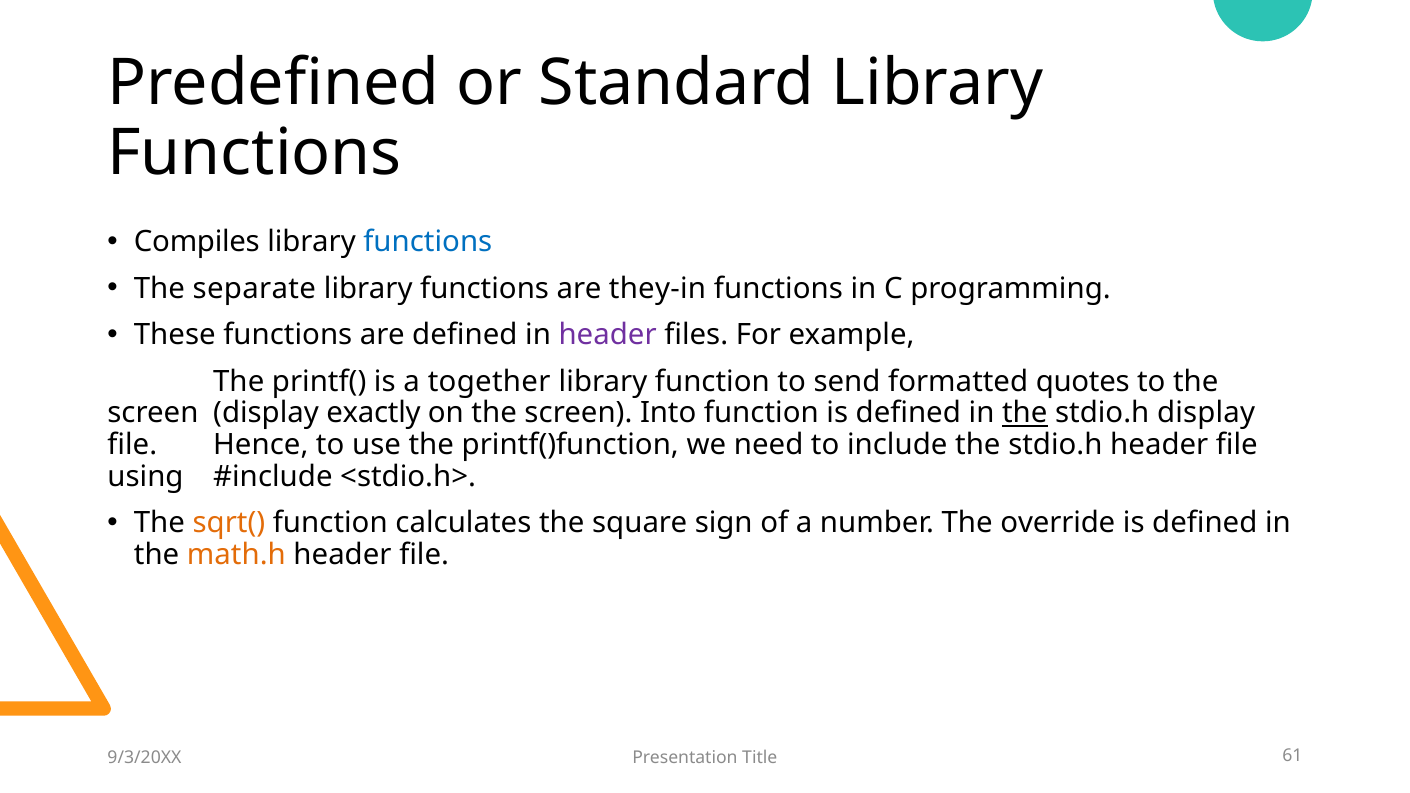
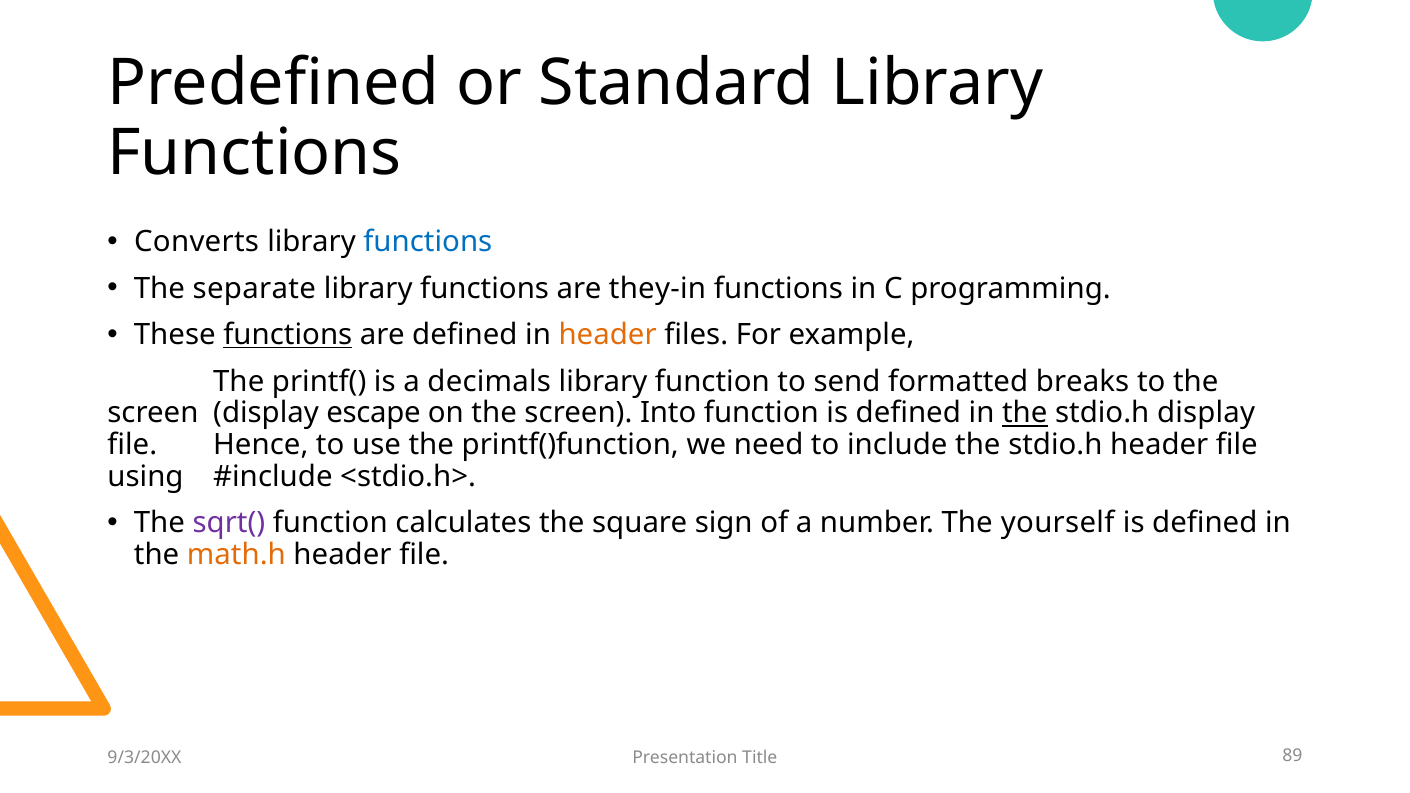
Compiles: Compiles -> Converts
functions at (288, 335) underline: none -> present
header at (608, 335) colour: purple -> orange
together: together -> decimals
quotes: quotes -> breaks
exactly: exactly -> escape
sqrt( colour: orange -> purple
override: override -> yourself
61: 61 -> 89
